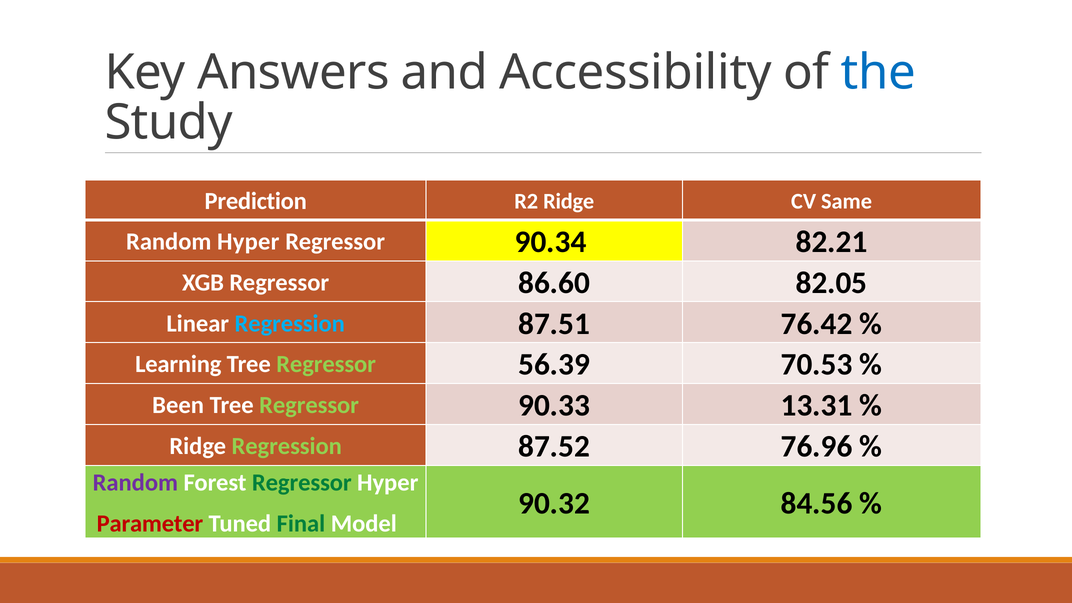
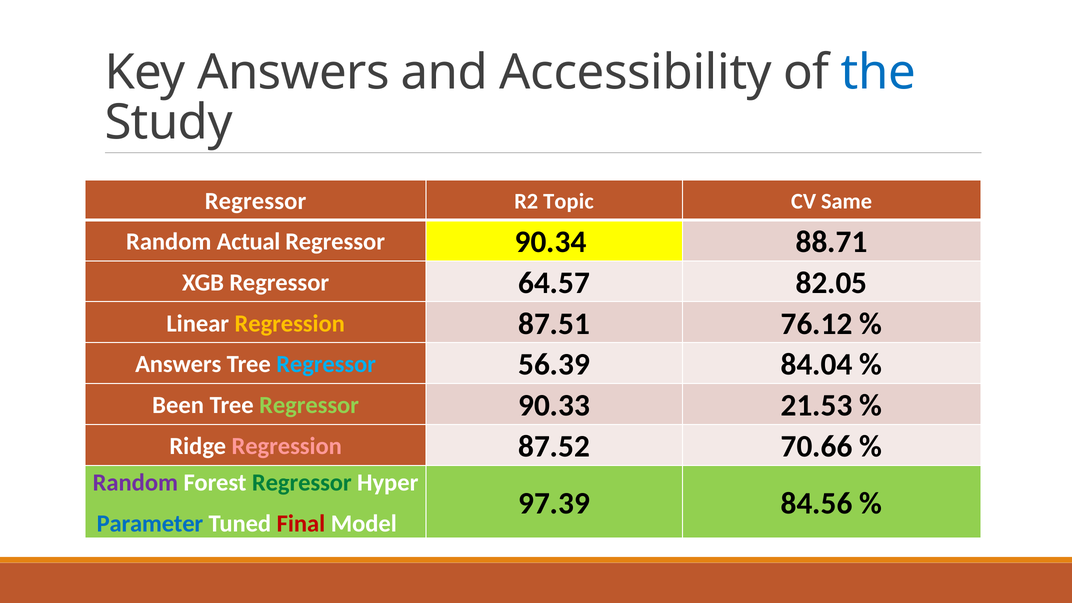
Prediction at (256, 201): Prediction -> Regressor
R2 Ridge: Ridge -> Topic
Random Hyper: Hyper -> Actual
82.21: 82.21 -> 88.71
86.60: 86.60 -> 64.57
Regression at (290, 323) colour: light blue -> yellow
76.42: 76.42 -> 76.12
Learning at (178, 364): Learning -> Answers
Regressor at (326, 364) colour: light green -> light blue
70.53: 70.53 -> 84.04
13.31: 13.31 -> 21.53
Regression at (287, 446) colour: light green -> pink
76.96: 76.96 -> 70.66
90.32: 90.32 -> 97.39
Parameter colour: red -> blue
Final colour: green -> red
